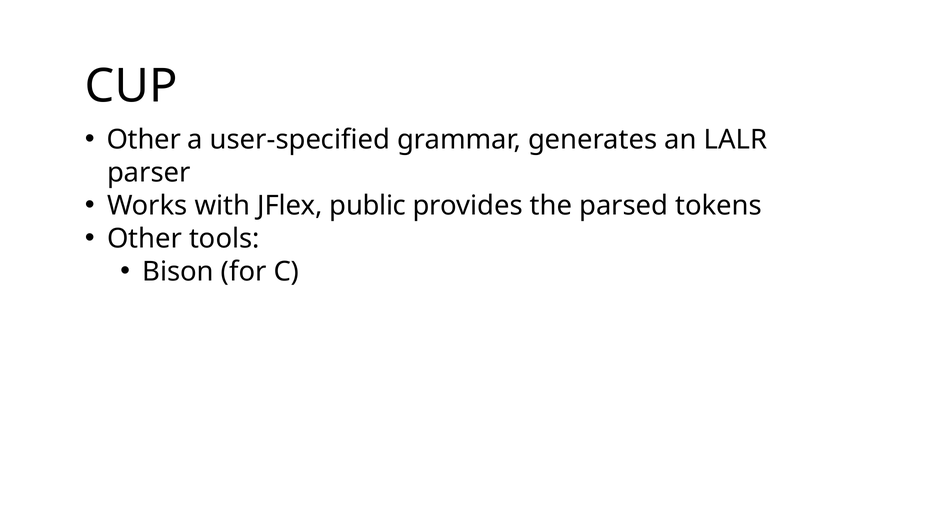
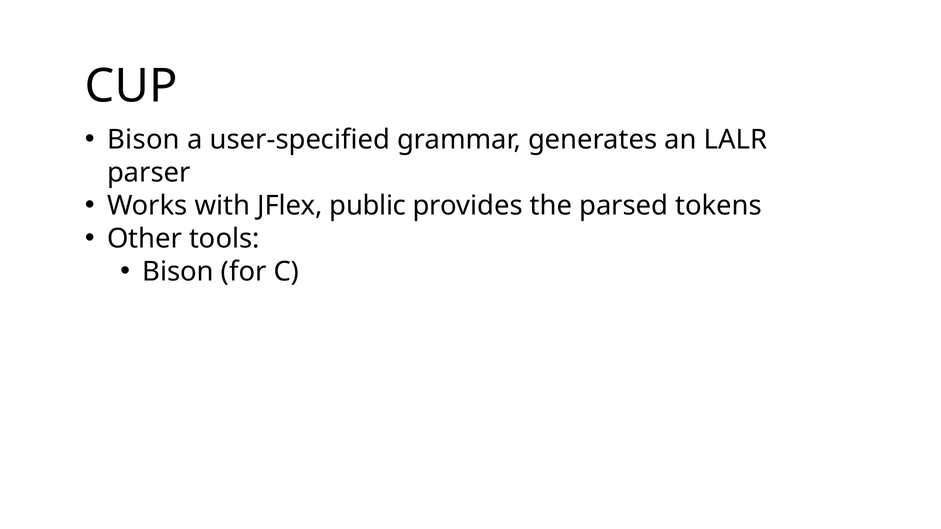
Other at (144, 140): Other -> Bison
